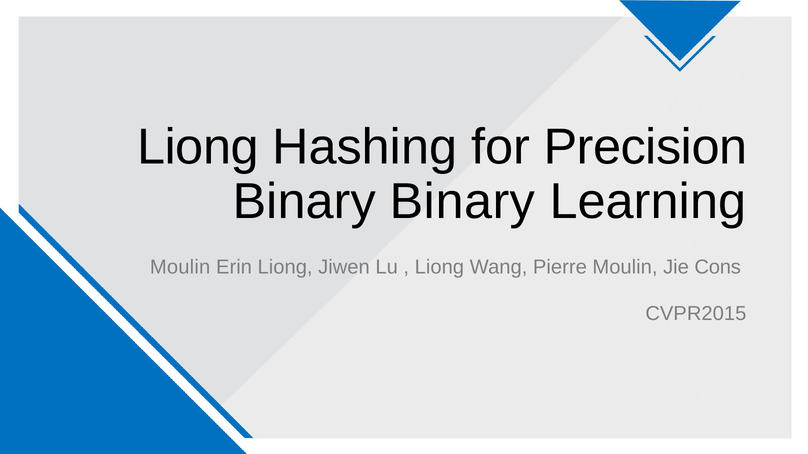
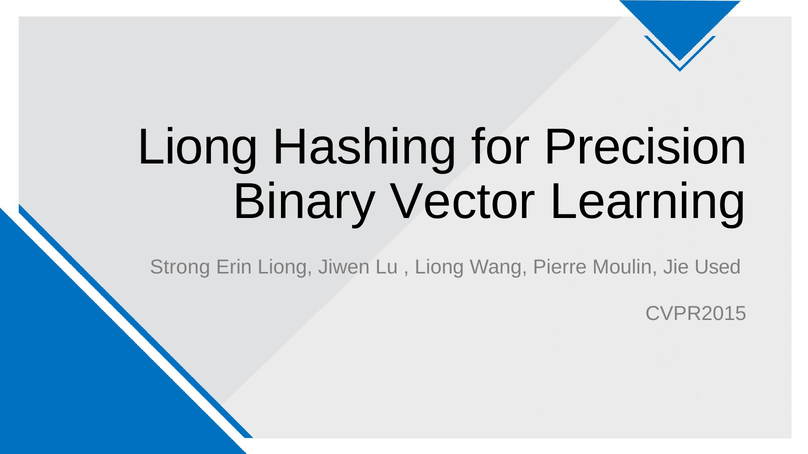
Binary Binary: Binary -> Vector
Moulin at (180, 267): Moulin -> Strong
Cons: Cons -> Used
